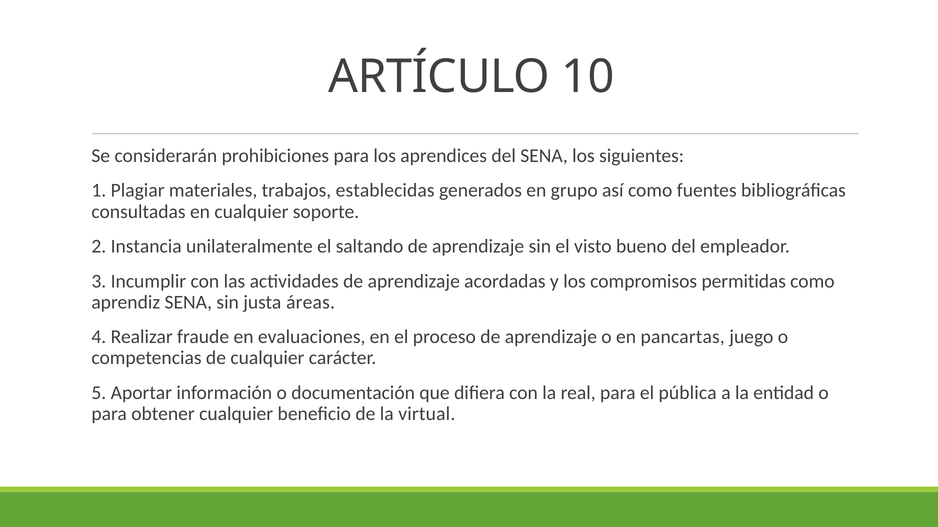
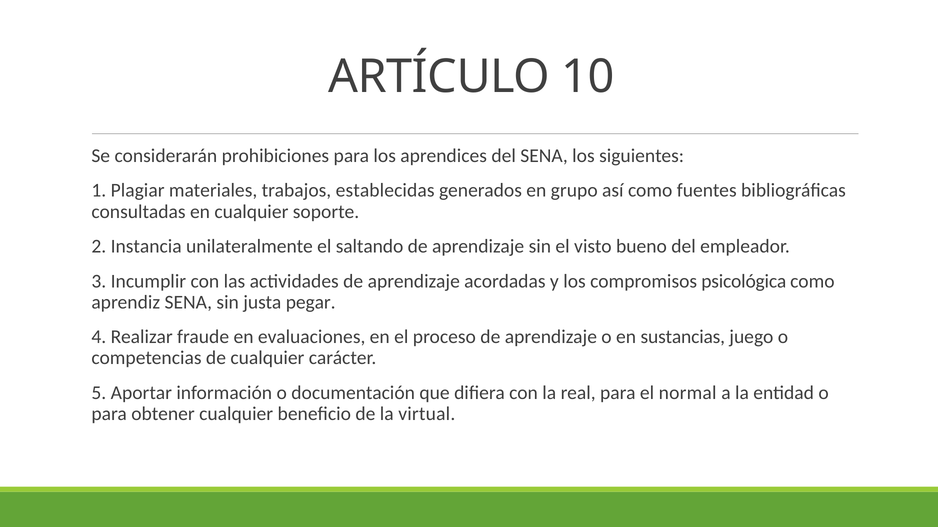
permitidas: permitidas -> psicológica
áreas: áreas -> pegar
pancartas: pancartas -> sustancias
pública: pública -> normal
